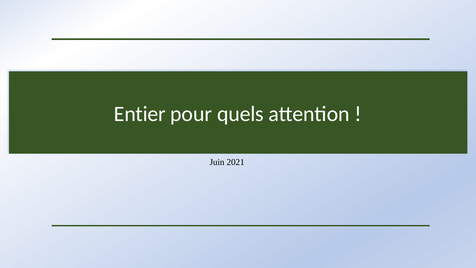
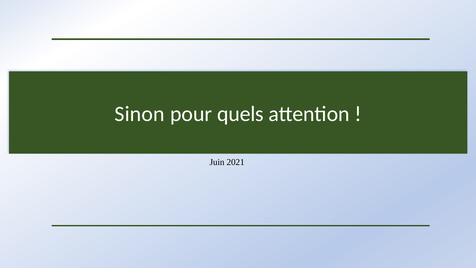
Entier: Entier -> Sinon
